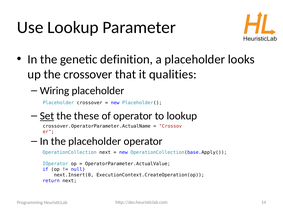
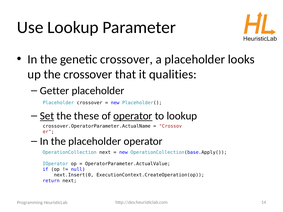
genetic definition: definition -> crossover
Wiring: Wiring -> Getter
operator at (133, 116) underline: none -> present
